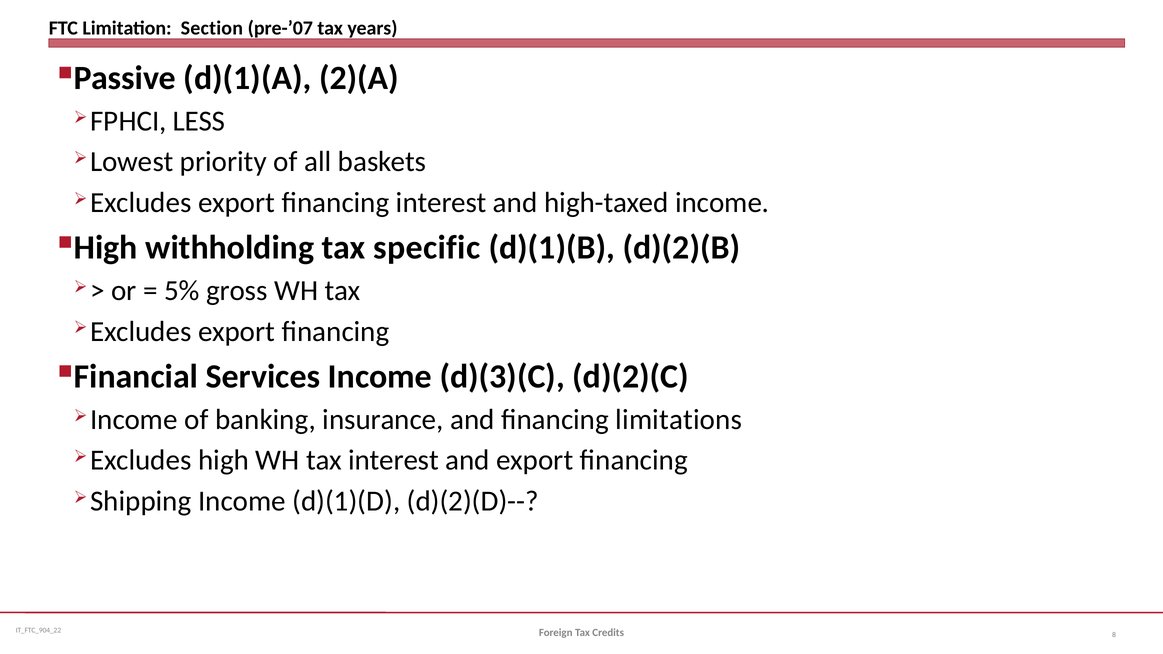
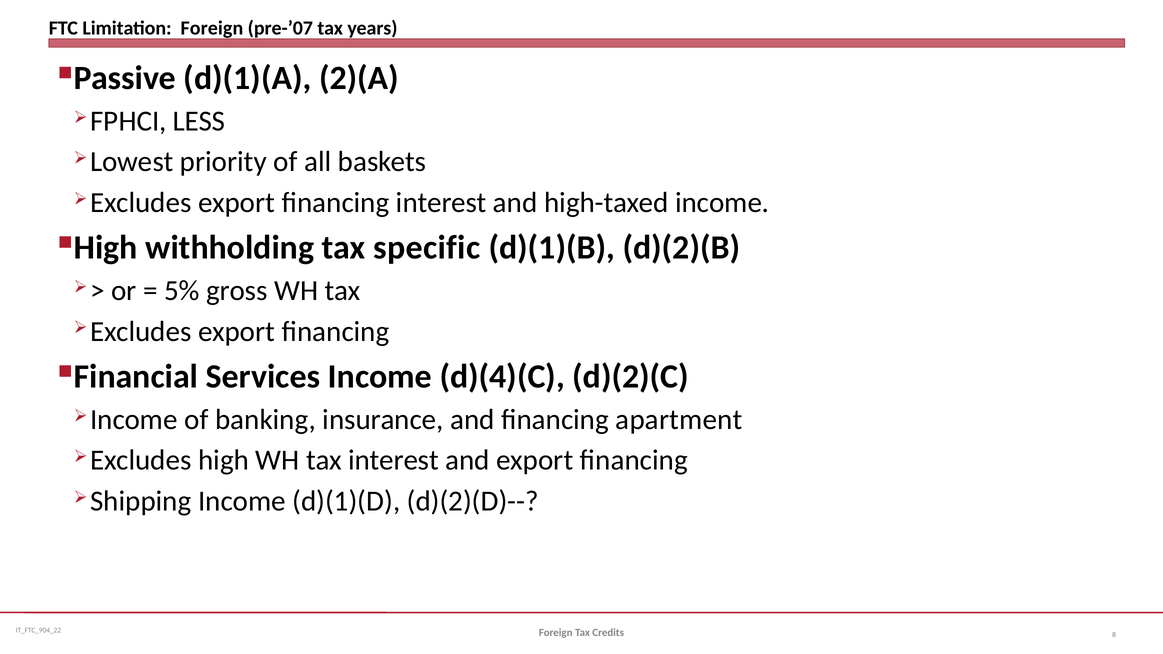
Limitation Section: Section -> Foreign
d)(3)(C: d)(3)(C -> d)(4)(C
limitations: limitations -> apartment
